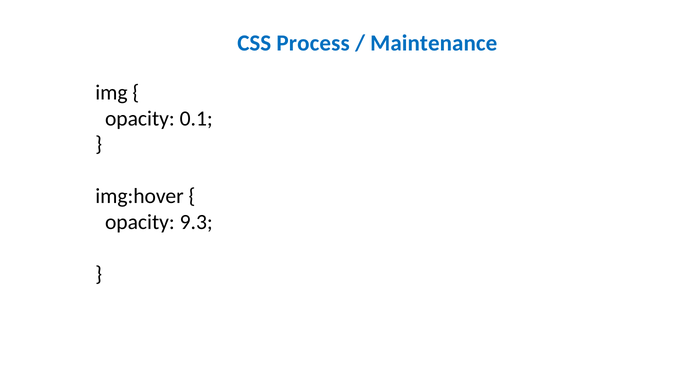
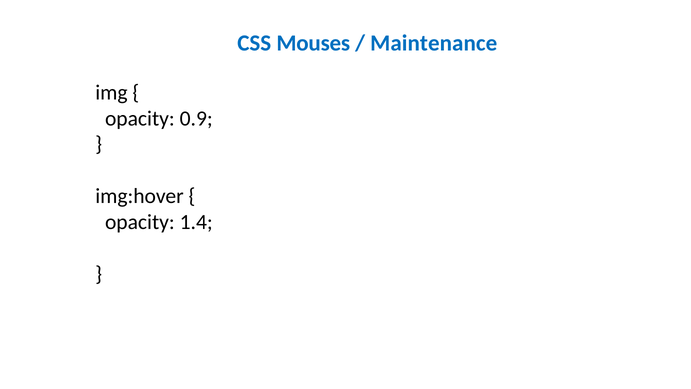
Process: Process -> Mouses
0.1: 0.1 -> 0.9
9.3: 9.3 -> 1.4
